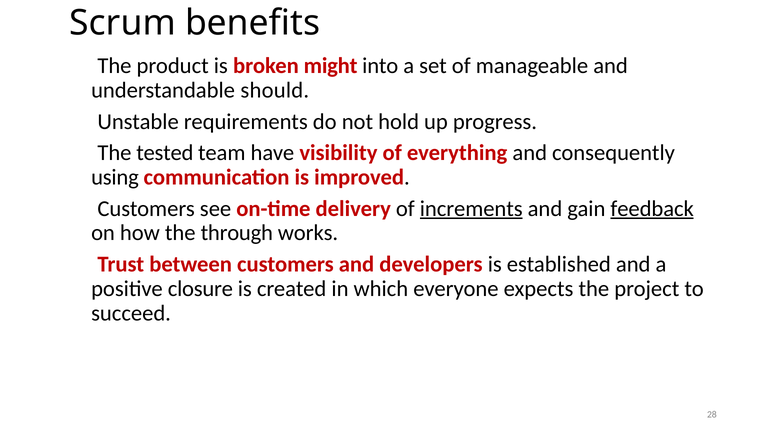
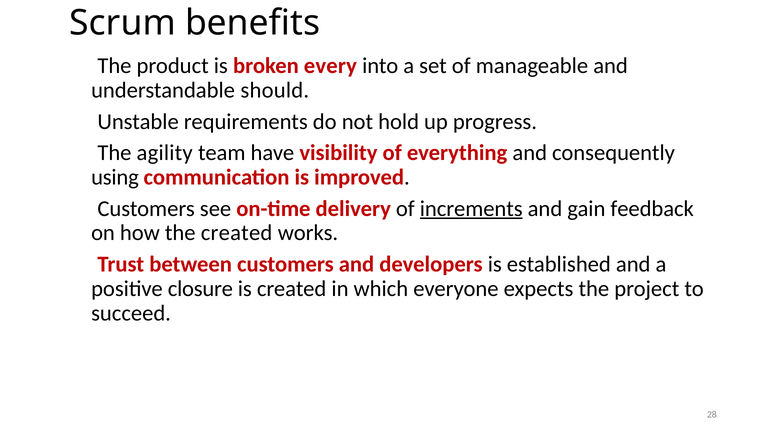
might: might -> every
tested: tested -> agility
feedback underline: present -> none
the through: through -> created
